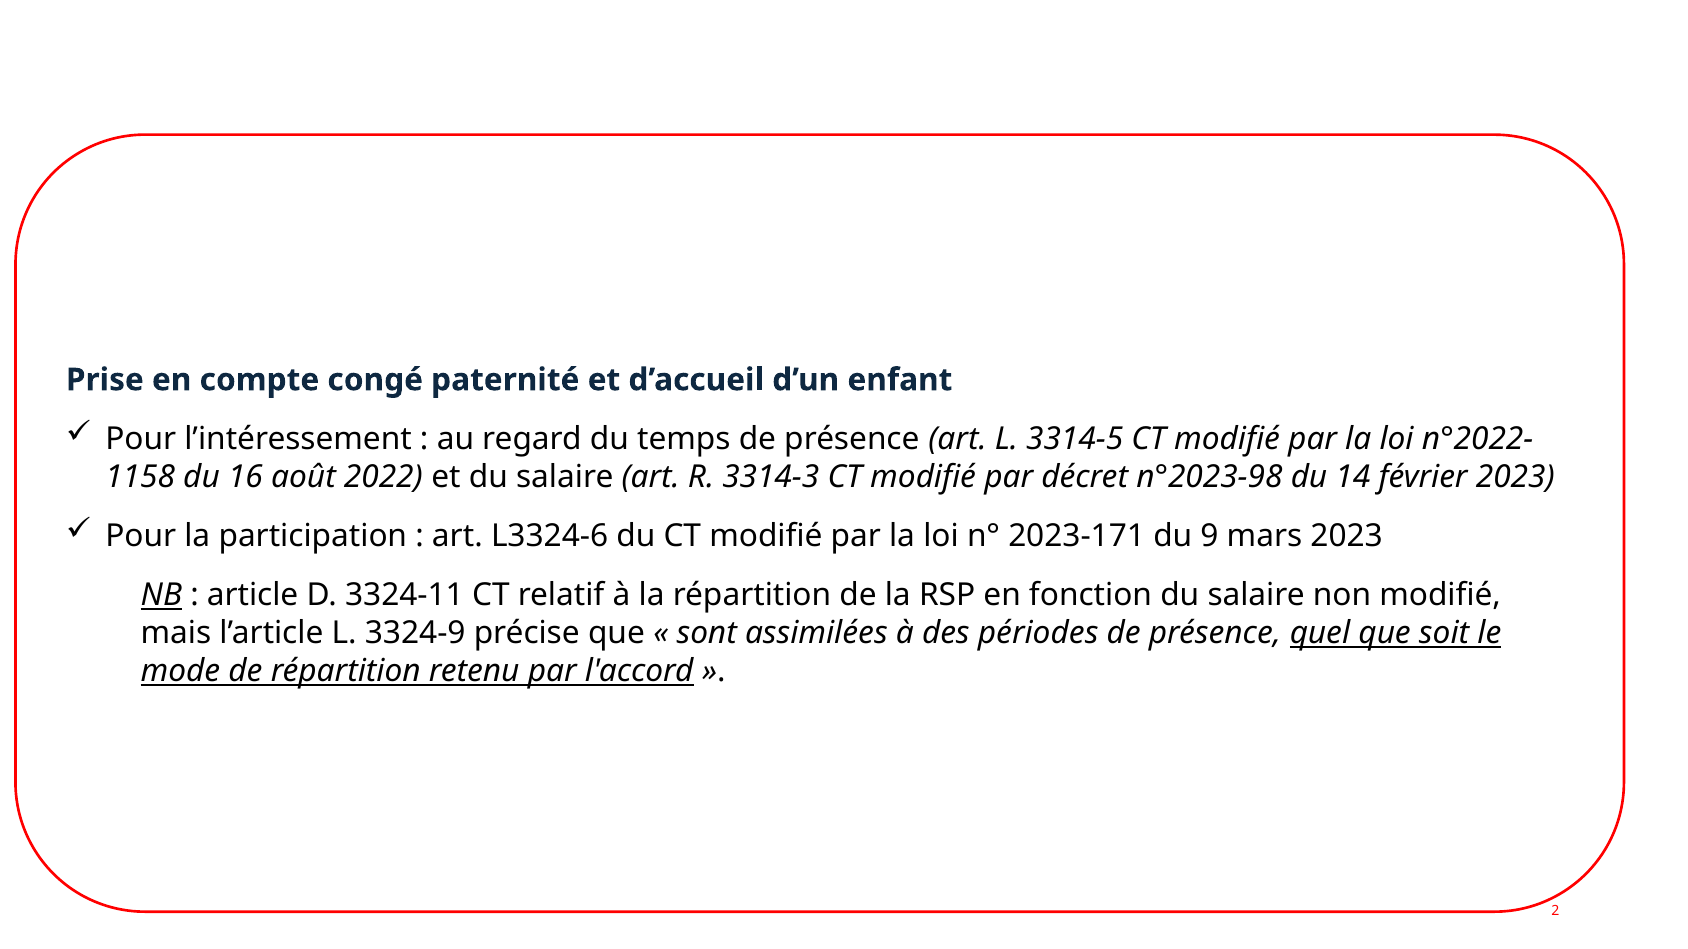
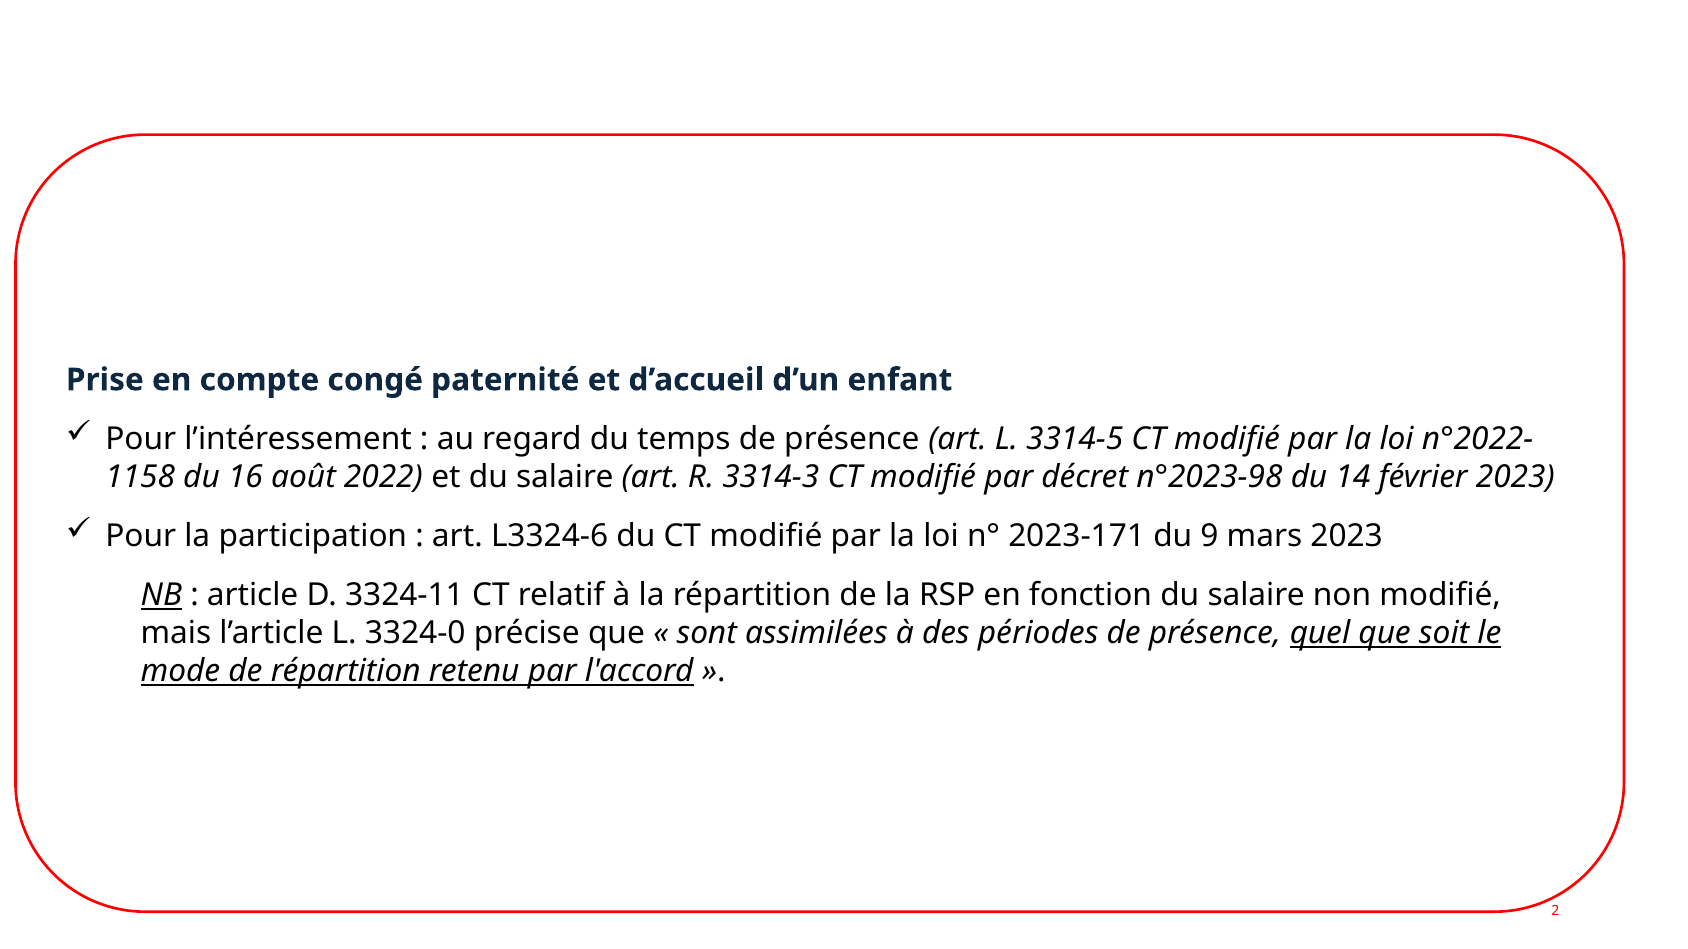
3324-9: 3324-9 -> 3324-0
